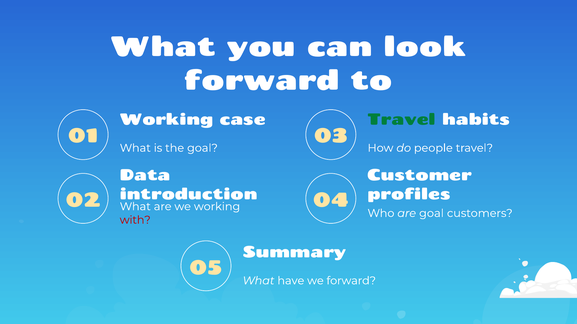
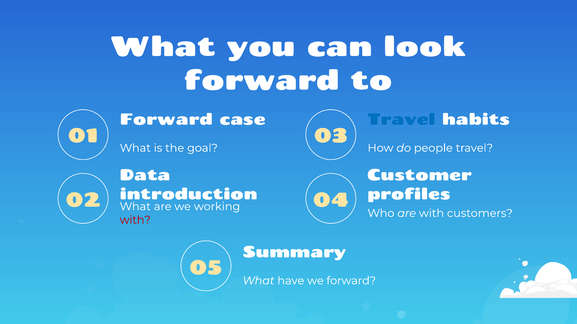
Working at (167, 120): Working -> Forward
Travel at (402, 120) colour: green -> blue
are goal: goal -> with
